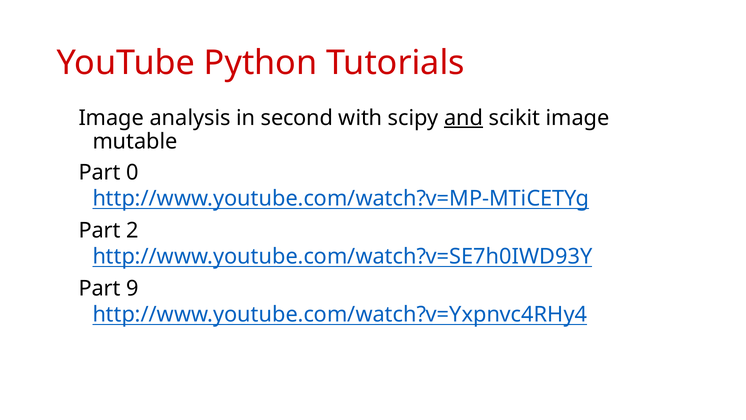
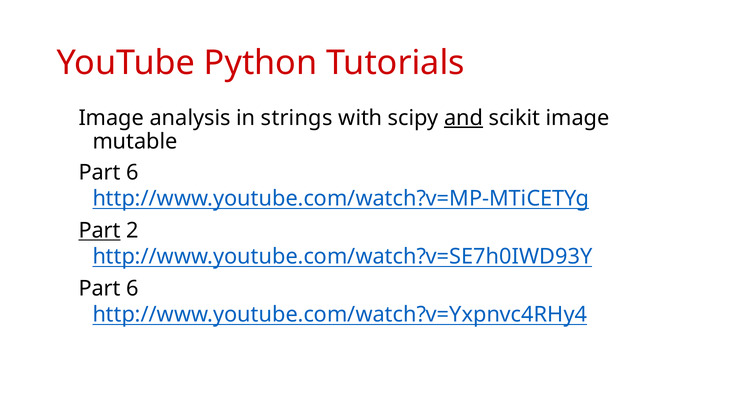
second: second -> strings
0 at (133, 173): 0 -> 6
Part at (100, 230) underline: none -> present
9 at (133, 288): 9 -> 6
